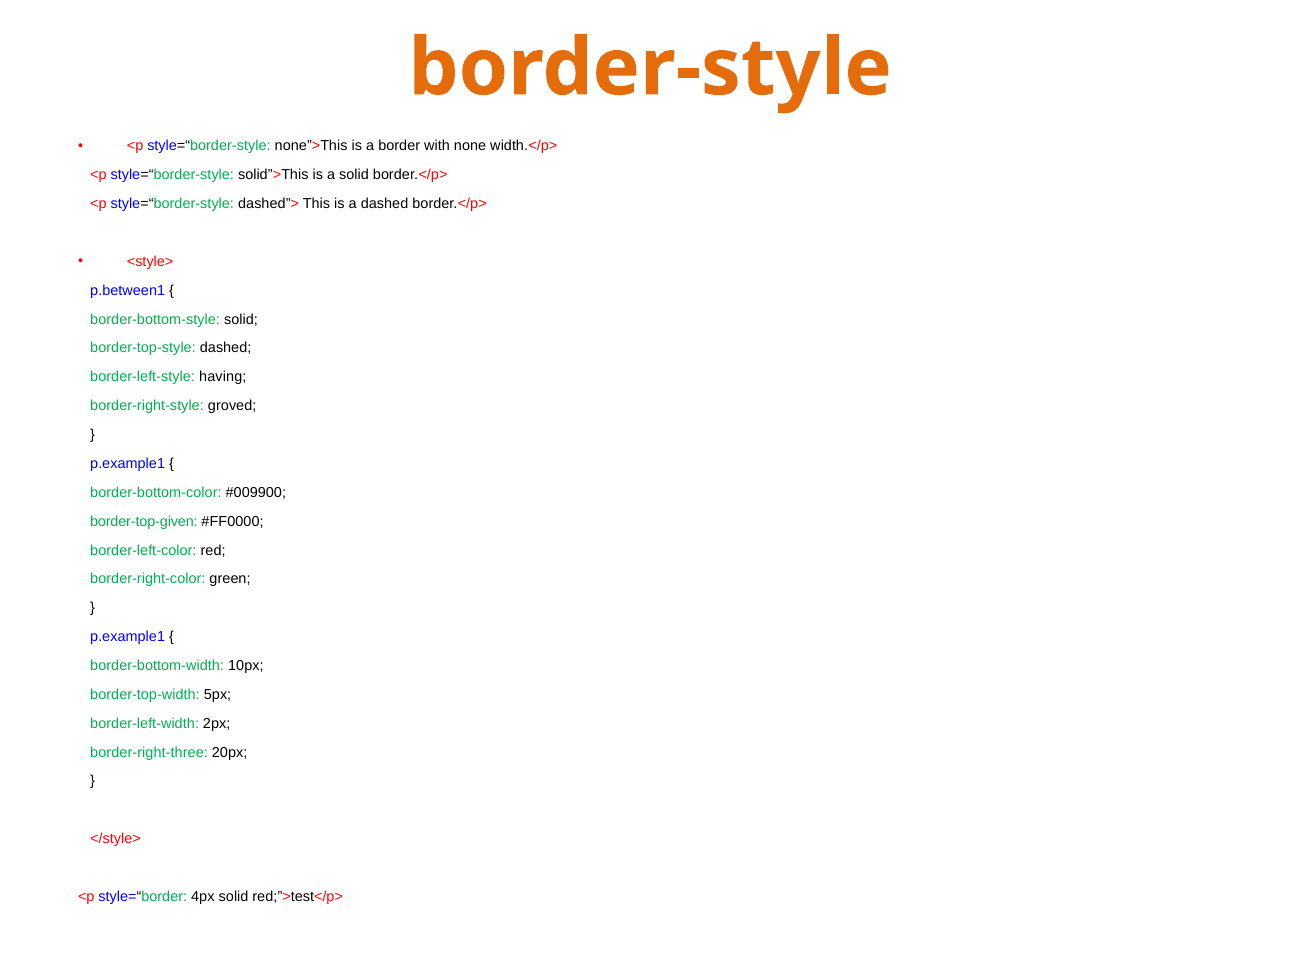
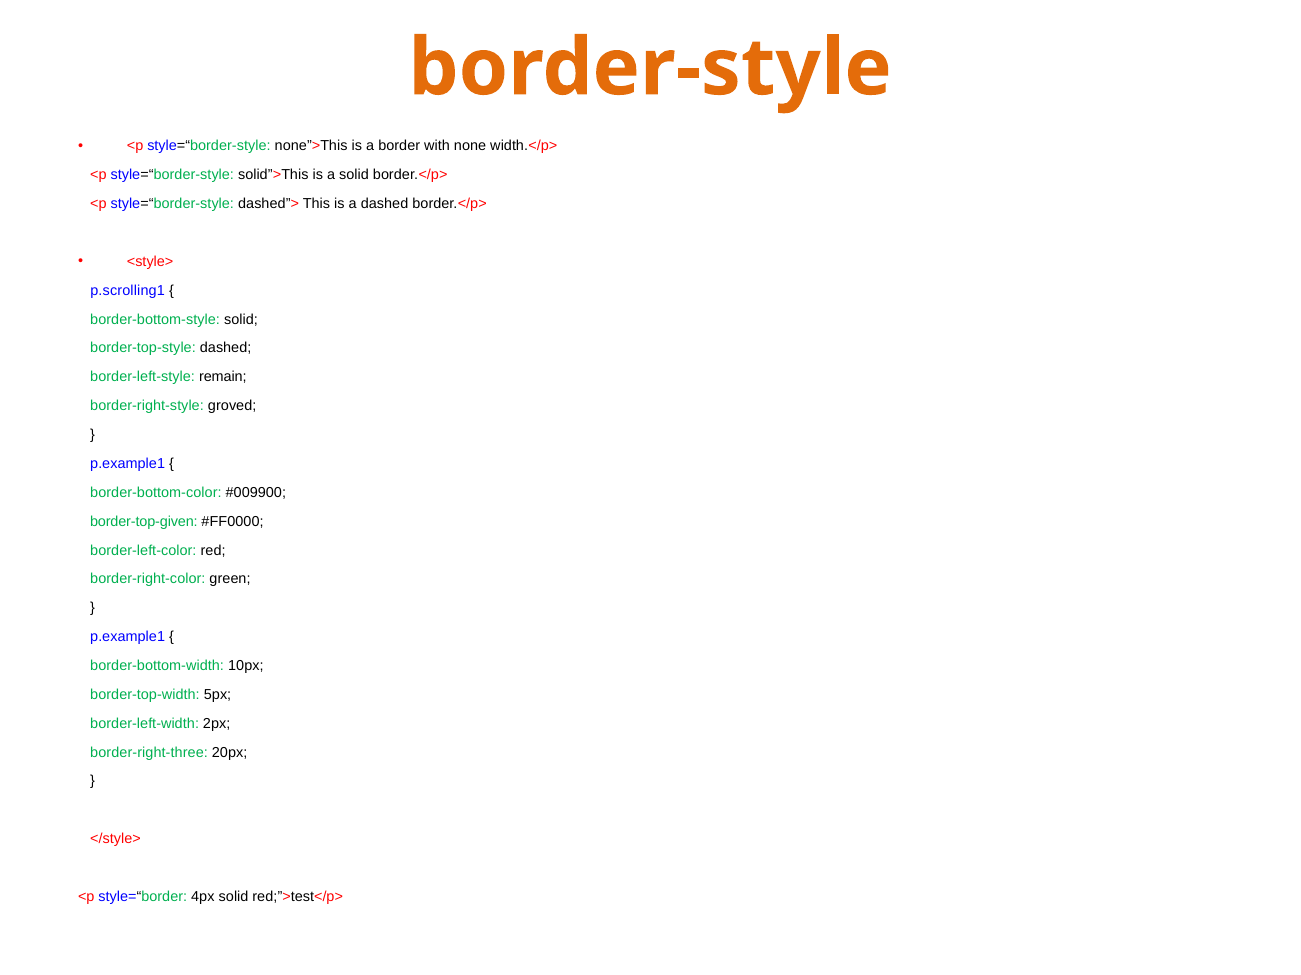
p.between1: p.between1 -> p.scrolling1
having: having -> remain
